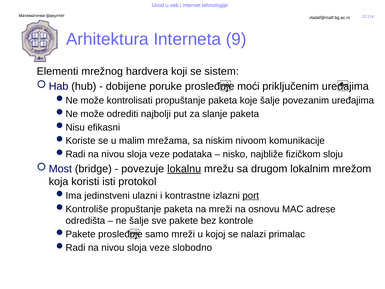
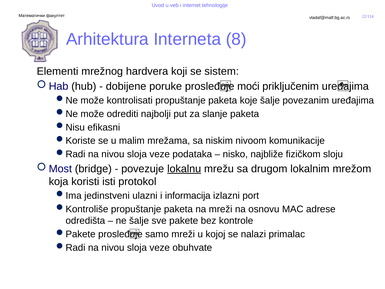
9: 9 -> 8
kontrastne: kontrastne -> informacija
port underline: present -> none
slobodno: slobodno -> obuhvate
